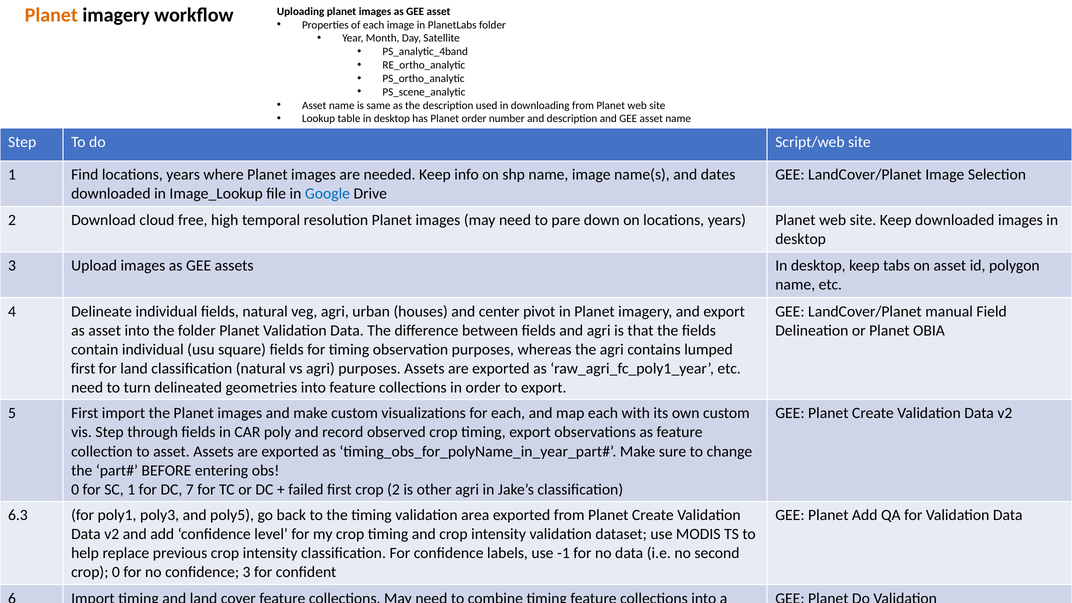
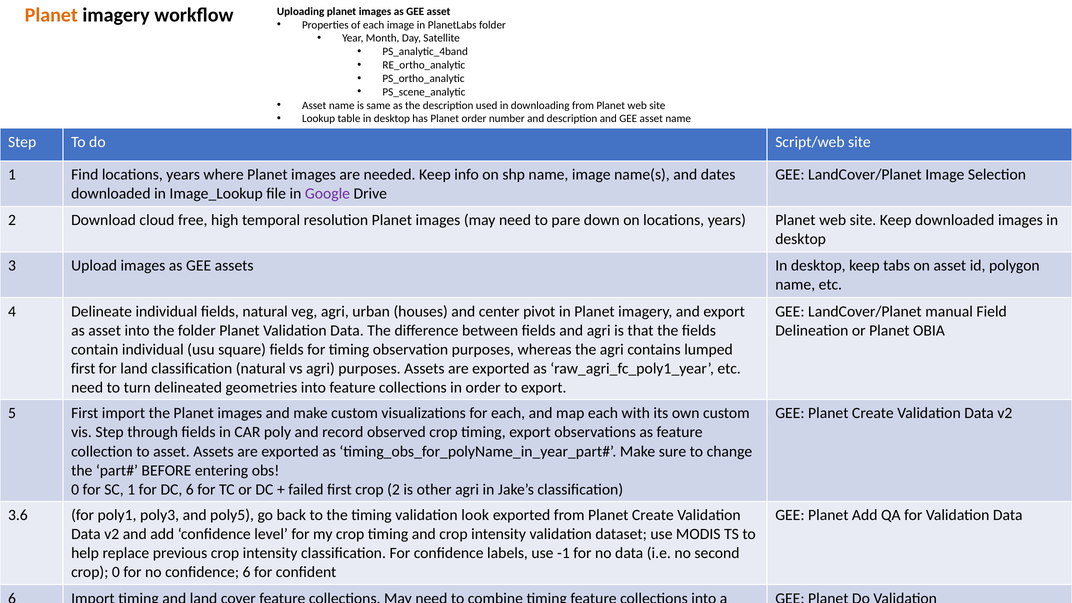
Google colour: blue -> purple
DC 7: 7 -> 6
6.3: 6.3 -> 3.6
area: area -> look
confidence 3: 3 -> 6
